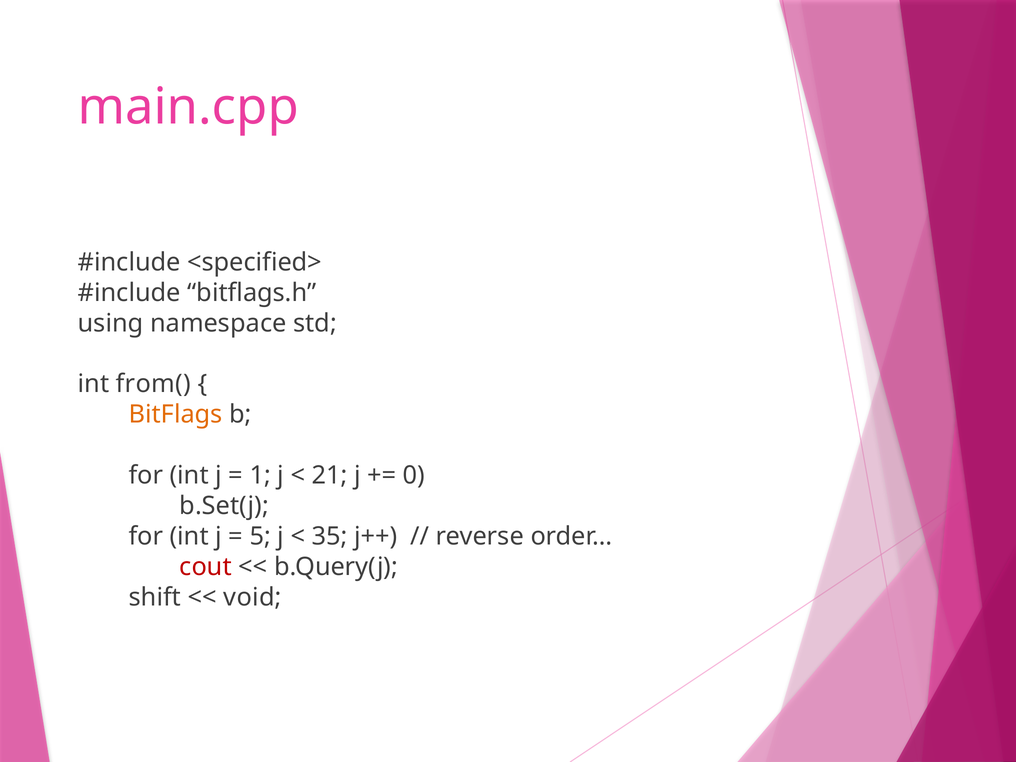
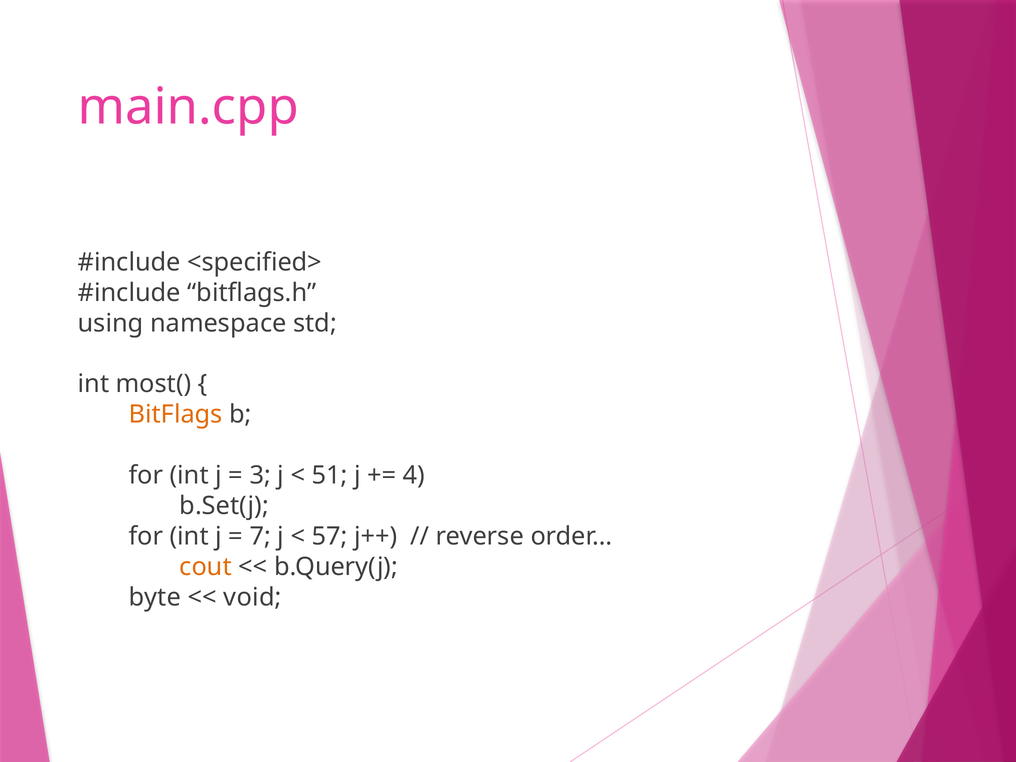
from(: from( -> most(
1: 1 -> 3
21: 21 -> 51
0: 0 -> 4
5: 5 -> 7
35: 35 -> 57
cout colour: red -> orange
shift: shift -> byte
